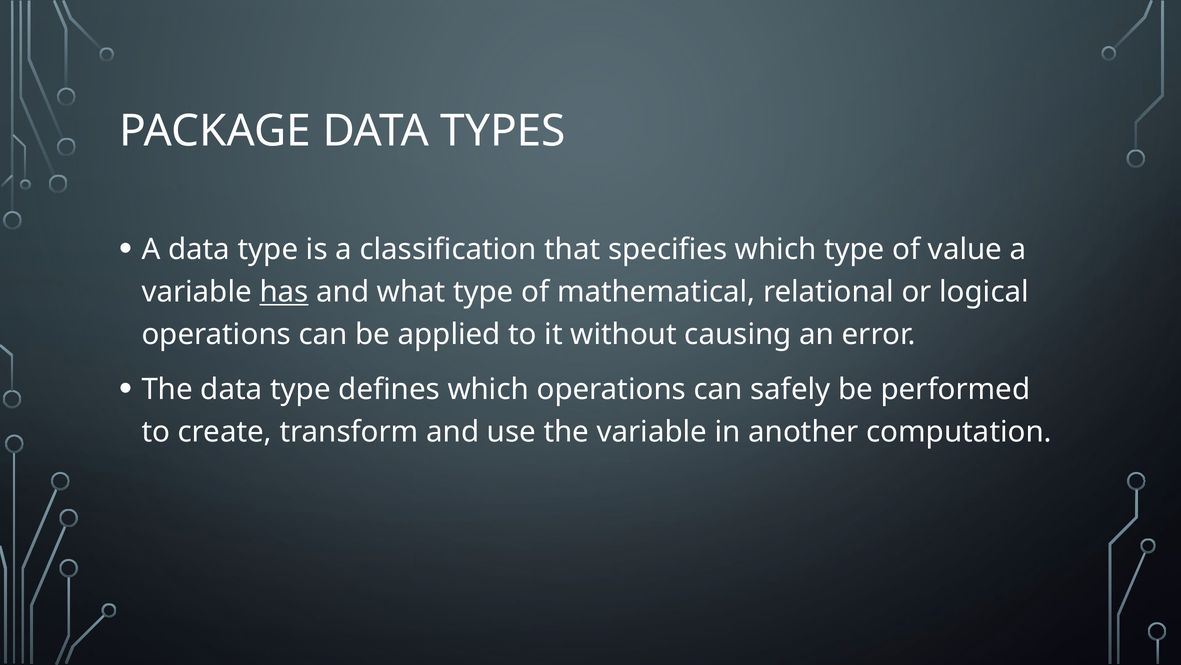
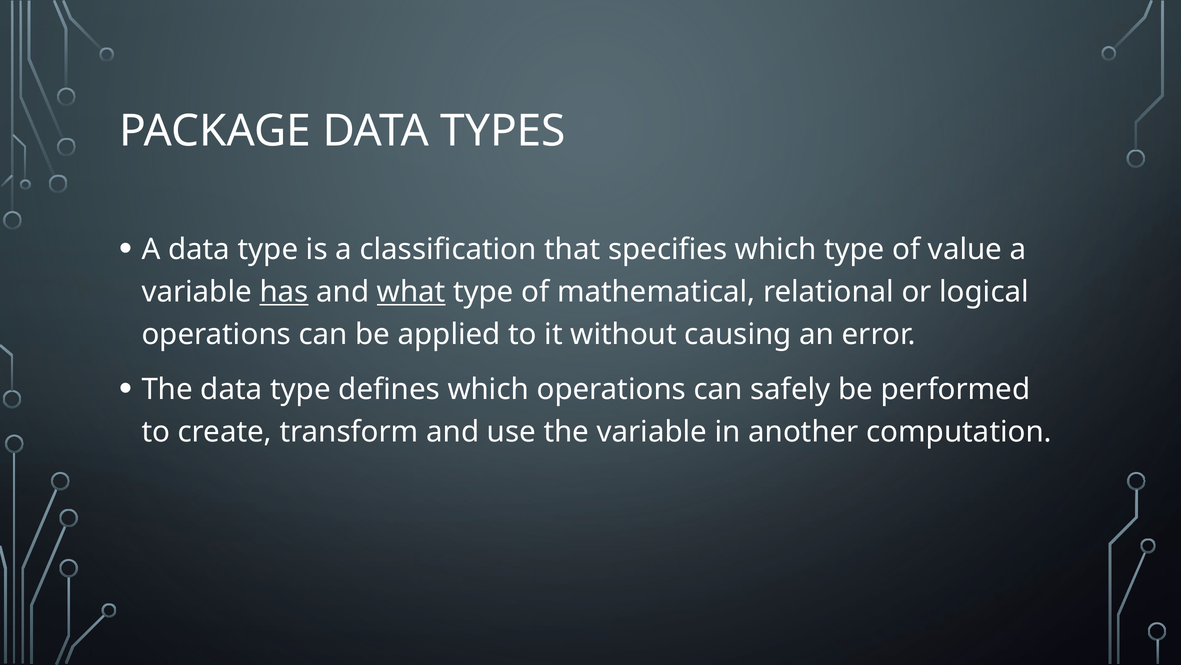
what underline: none -> present
